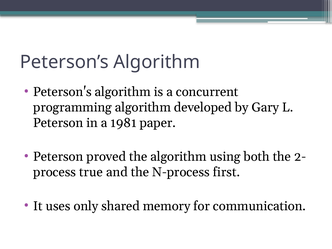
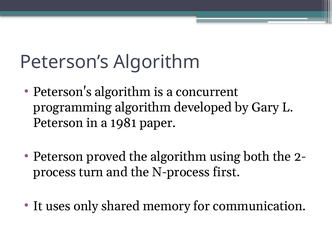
true: true -> turn
